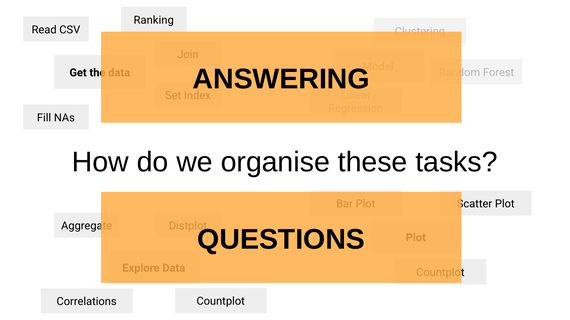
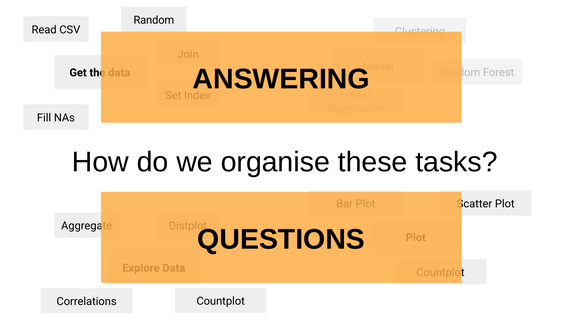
Ranking at (154, 20): Ranking -> Random
